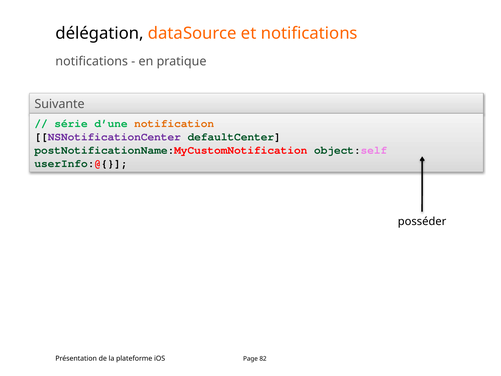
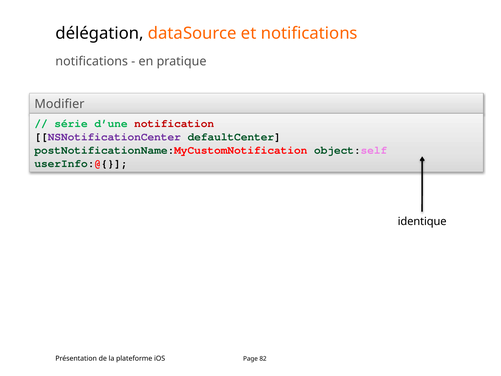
Suivante: Suivante -> Modifier
notification colour: orange -> red
posséder: posséder -> identique
